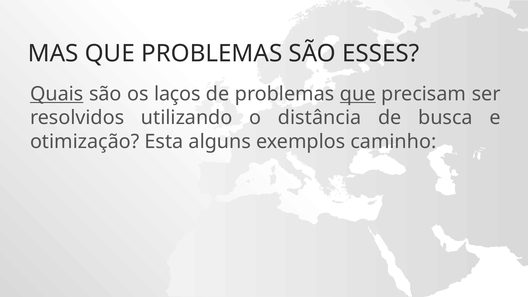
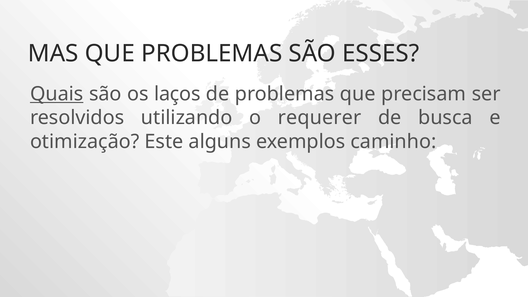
que at (358, 94) underline: present -> none
distância: distância -> requerer
Esta: Esta -> Este
